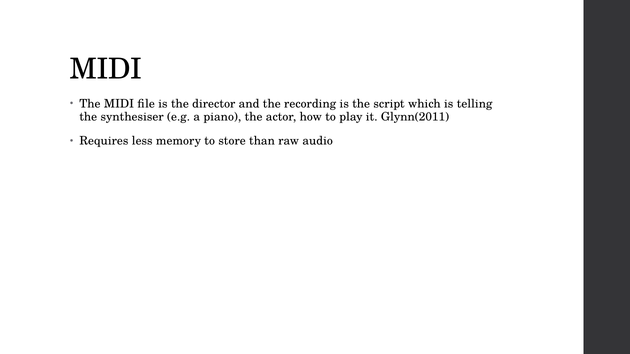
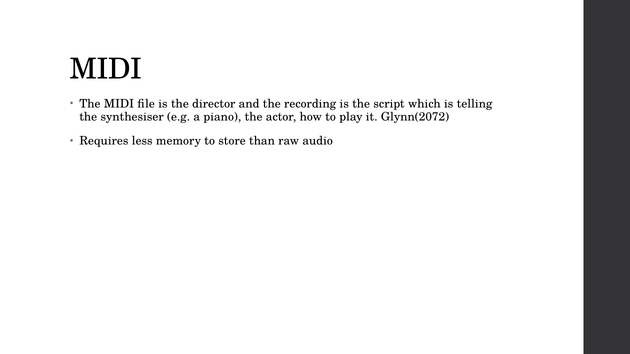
Glynn(2011: Glynn(2011 -> Glynn(2072
